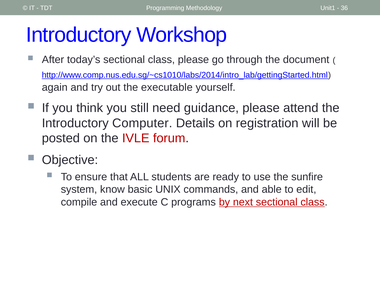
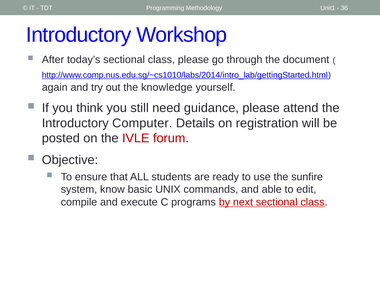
executable: executable -> knowledge
